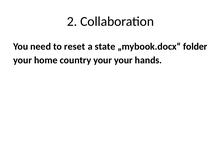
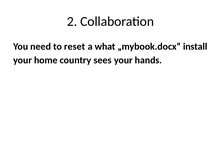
state: state -> what
folder: folder -> install
country your: your -> sees
